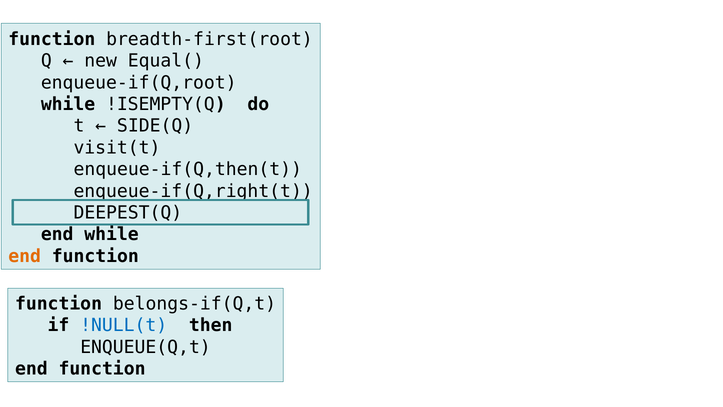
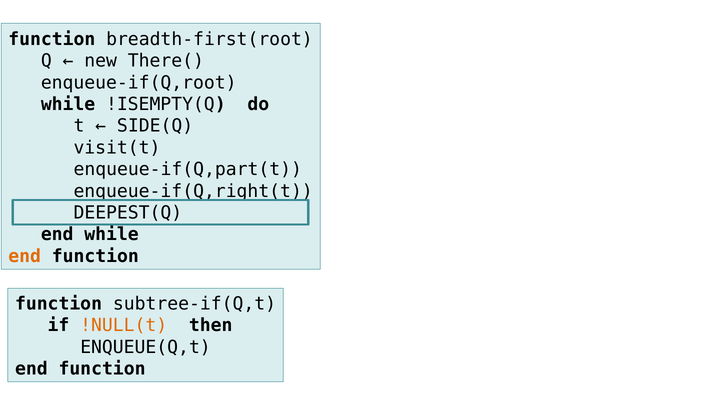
Equal(: Equal( -> There(
enqueue-if(Q,then(t: enqueue-if(Q,then(t -> enqueue-if(Q,part(t
belongs-if(Q,t: belongs-if(Q,t -> subtree-if(Q,t
!NULL(t colour: blue -> orange
